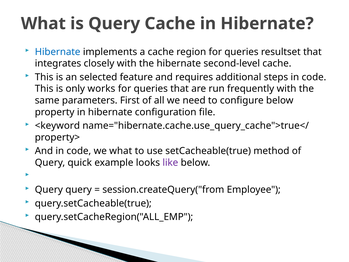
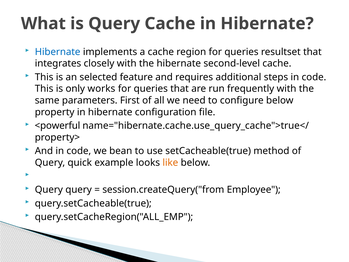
<keyword: <keyword -> <powerful
we what: what -> bean
like colour: purple -> orange
